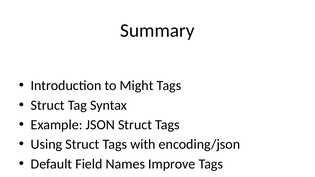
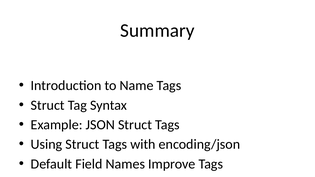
Might: Might -> Name
